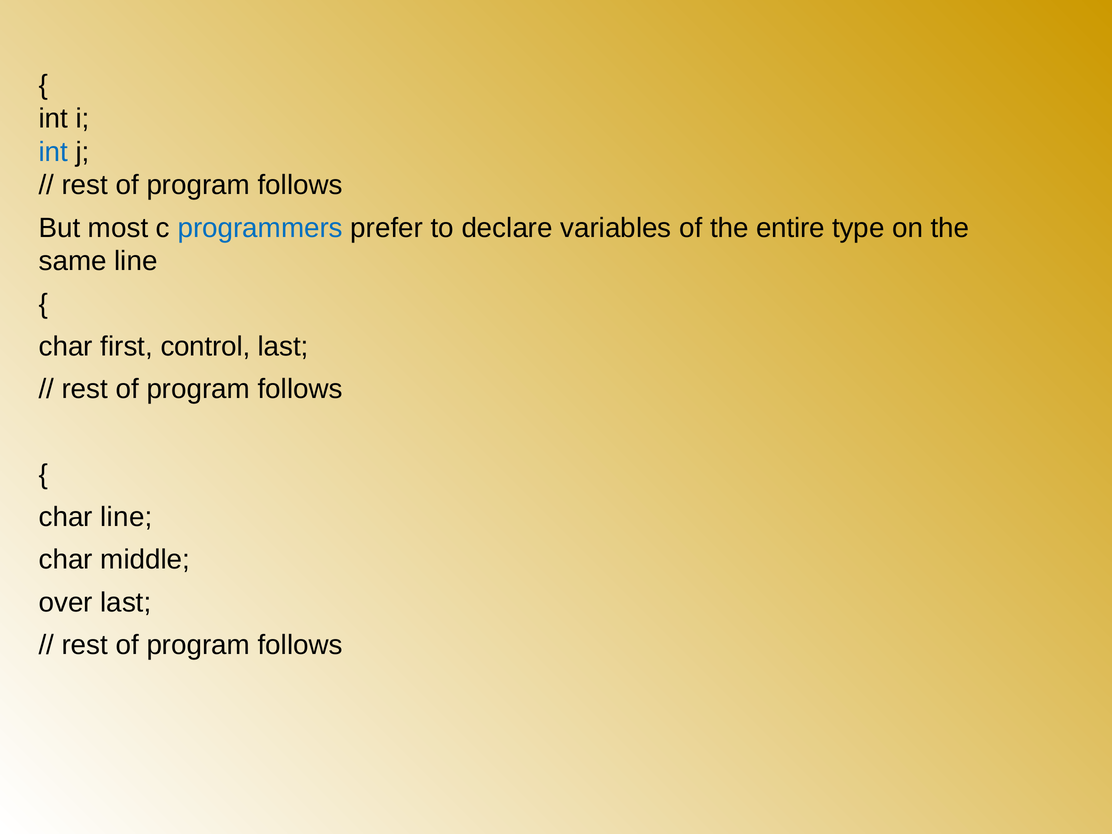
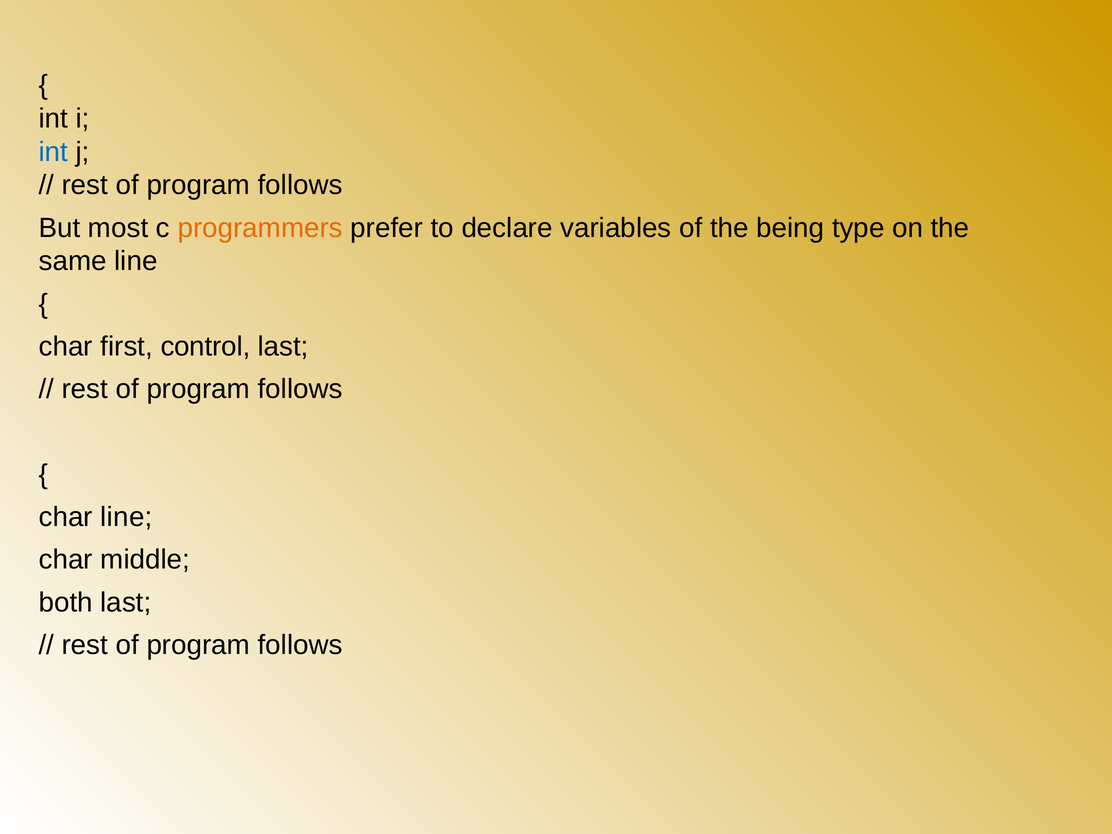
programmers colour: blue -> orange
entire: entire -> being
over: over -> both
